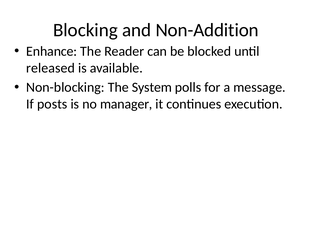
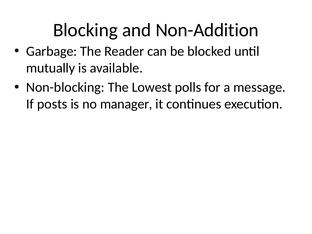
Enhance: Enhance -> Garbage
released: released -> mutually
System: System -> Lowest
